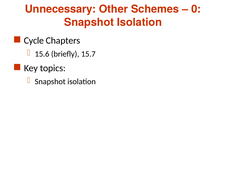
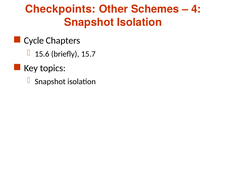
Unnecessary: Unnecessary -> Checkpoints
0: 0 -> 4
